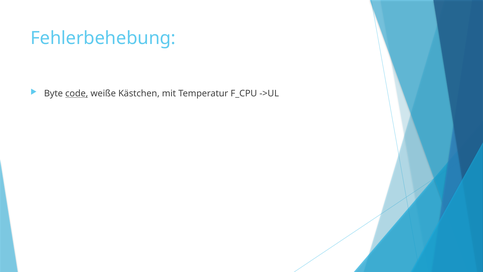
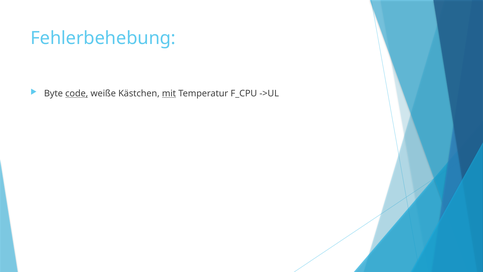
mit underline: none -> present
